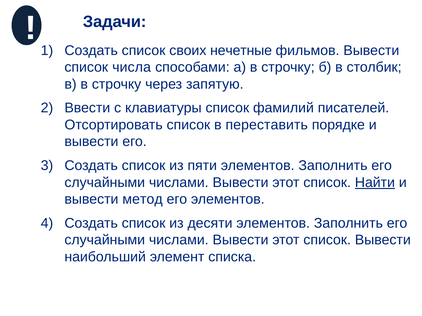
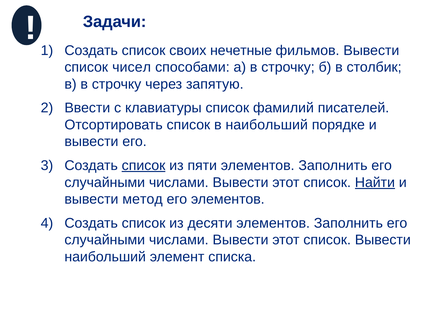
числа: числа -> чисел
в переставить: переставить -> наибольший
список at (144, 166) underline: none -> present
